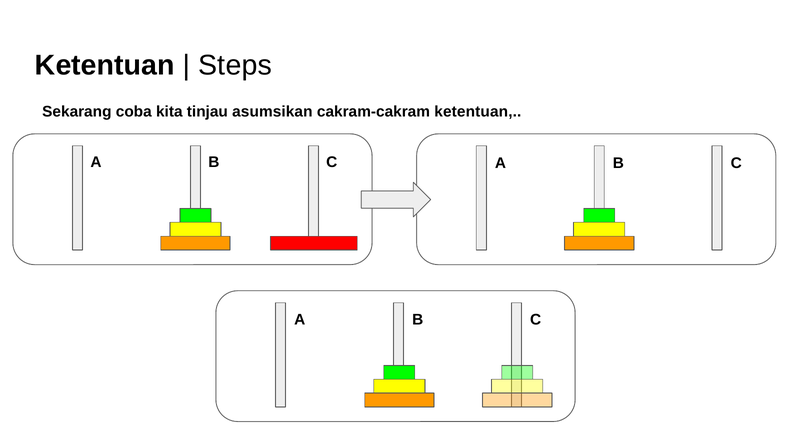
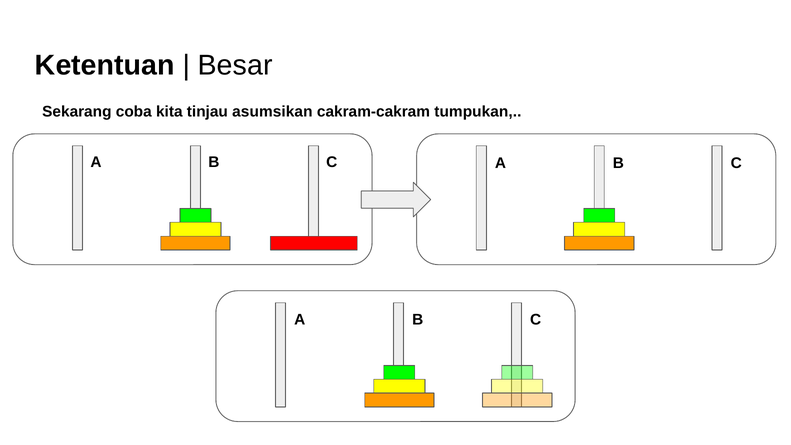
Steps: Steps -> Besar
cakram-cakram ketentuan: ketentuan -> tumpukan
